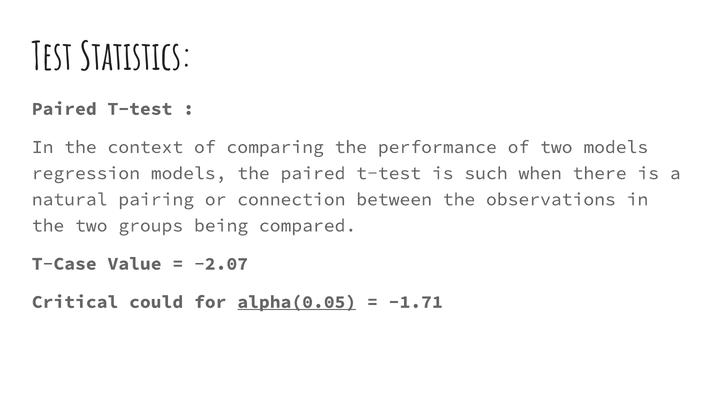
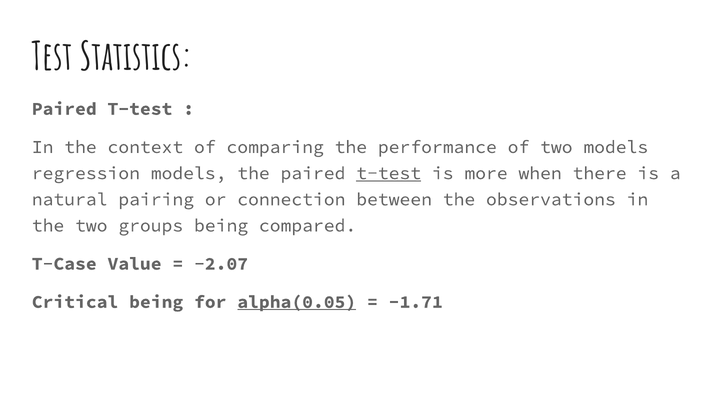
t-test at (389, 173) underline: none -> present
such: such -> more
Critical could: could -> being
